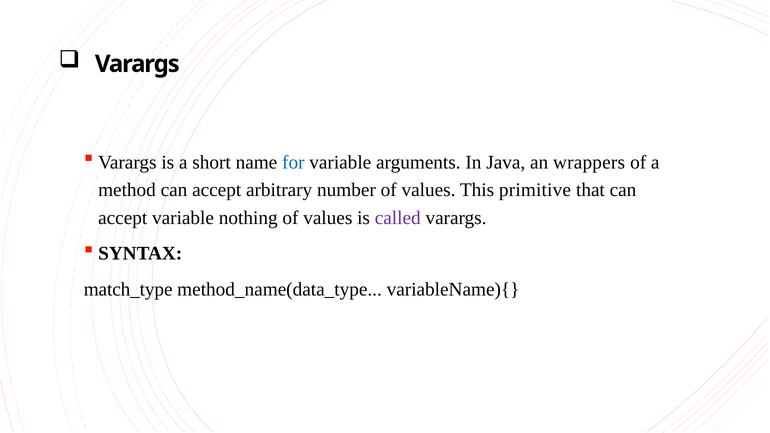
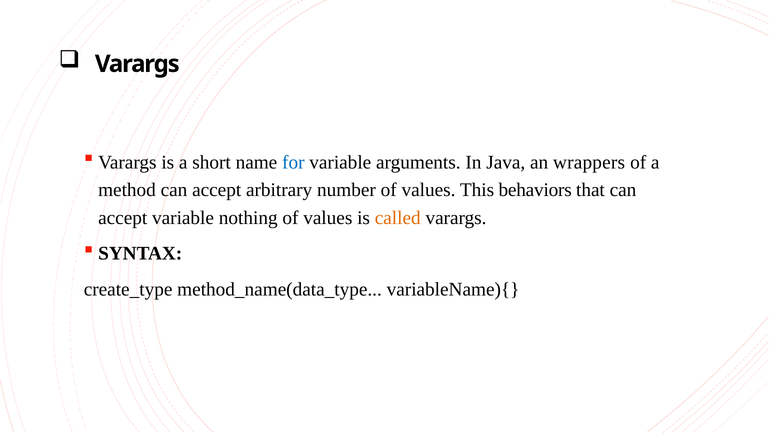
primitive: primitive -> behaviors
called colour: purple -> orange
match_type: match_type -> create_type
